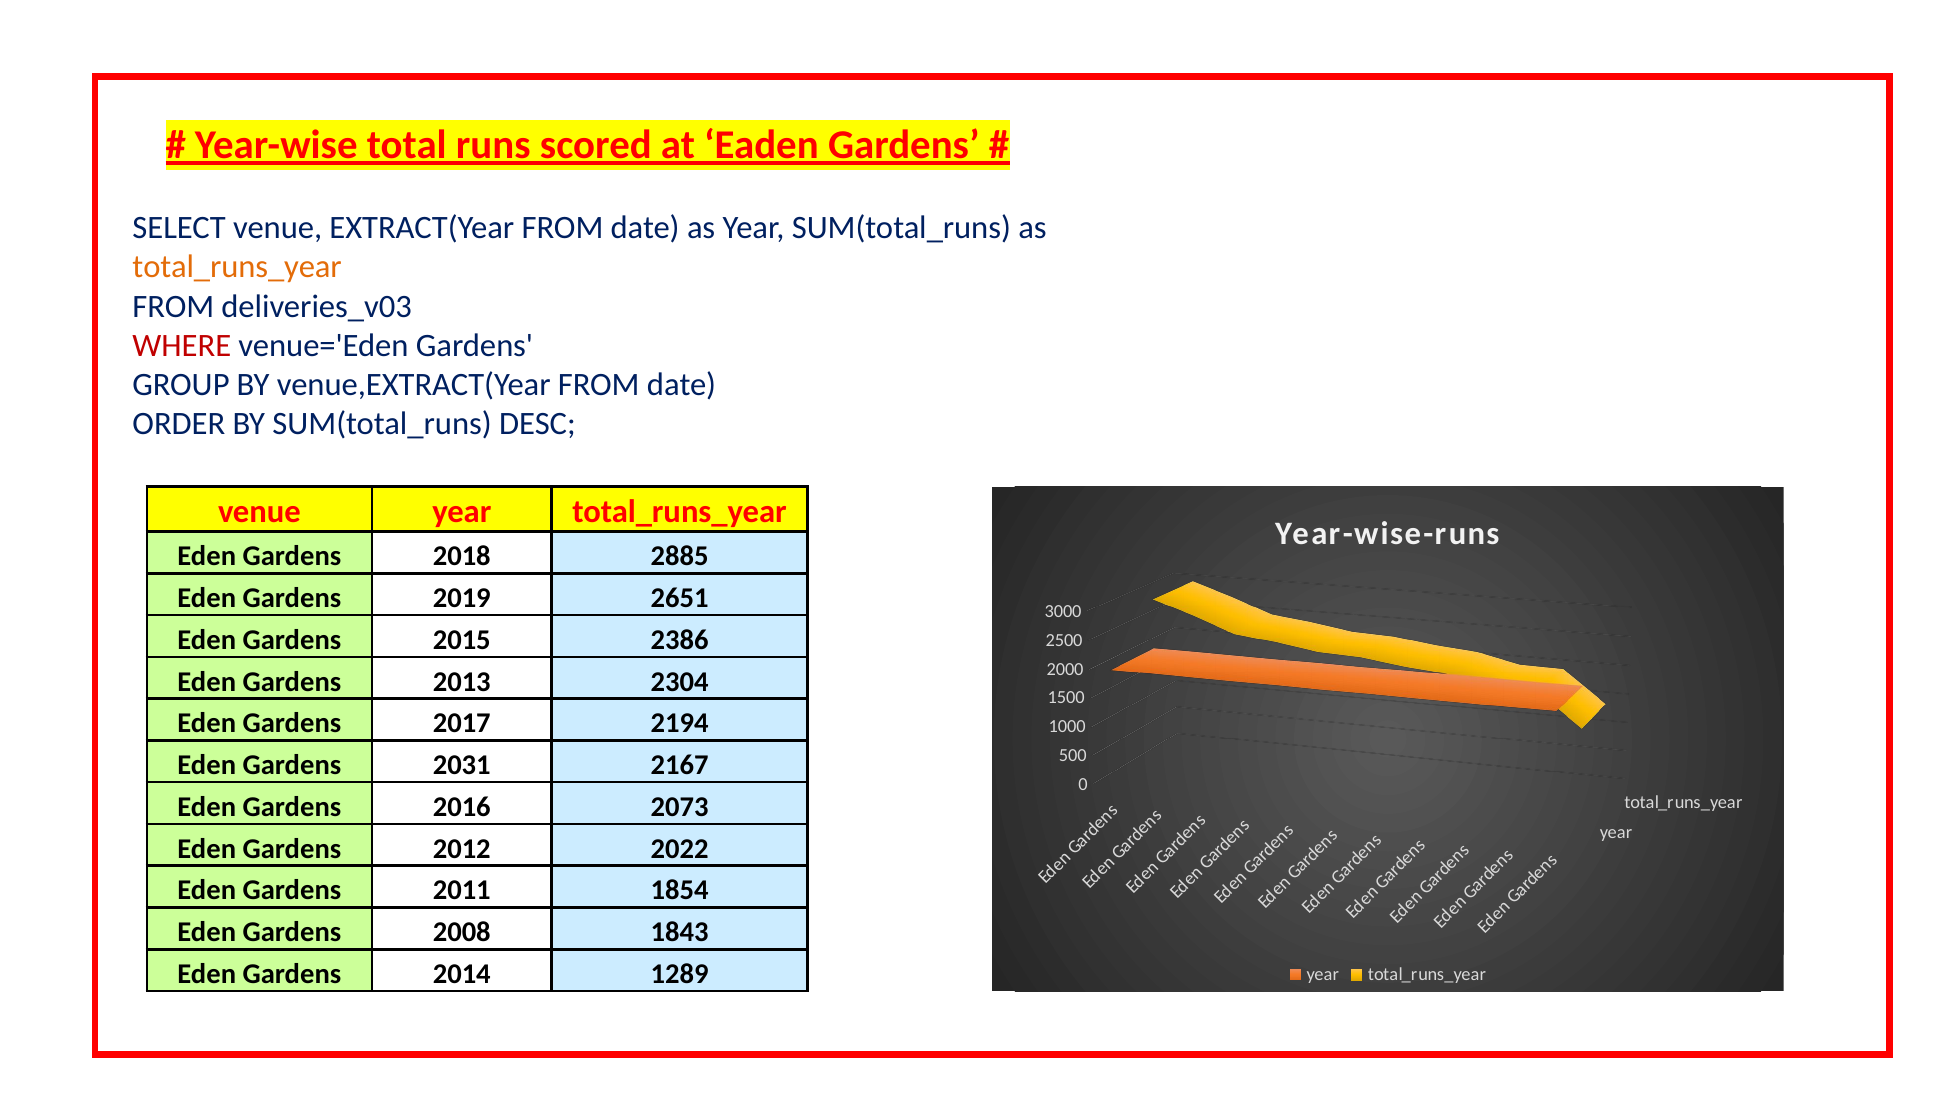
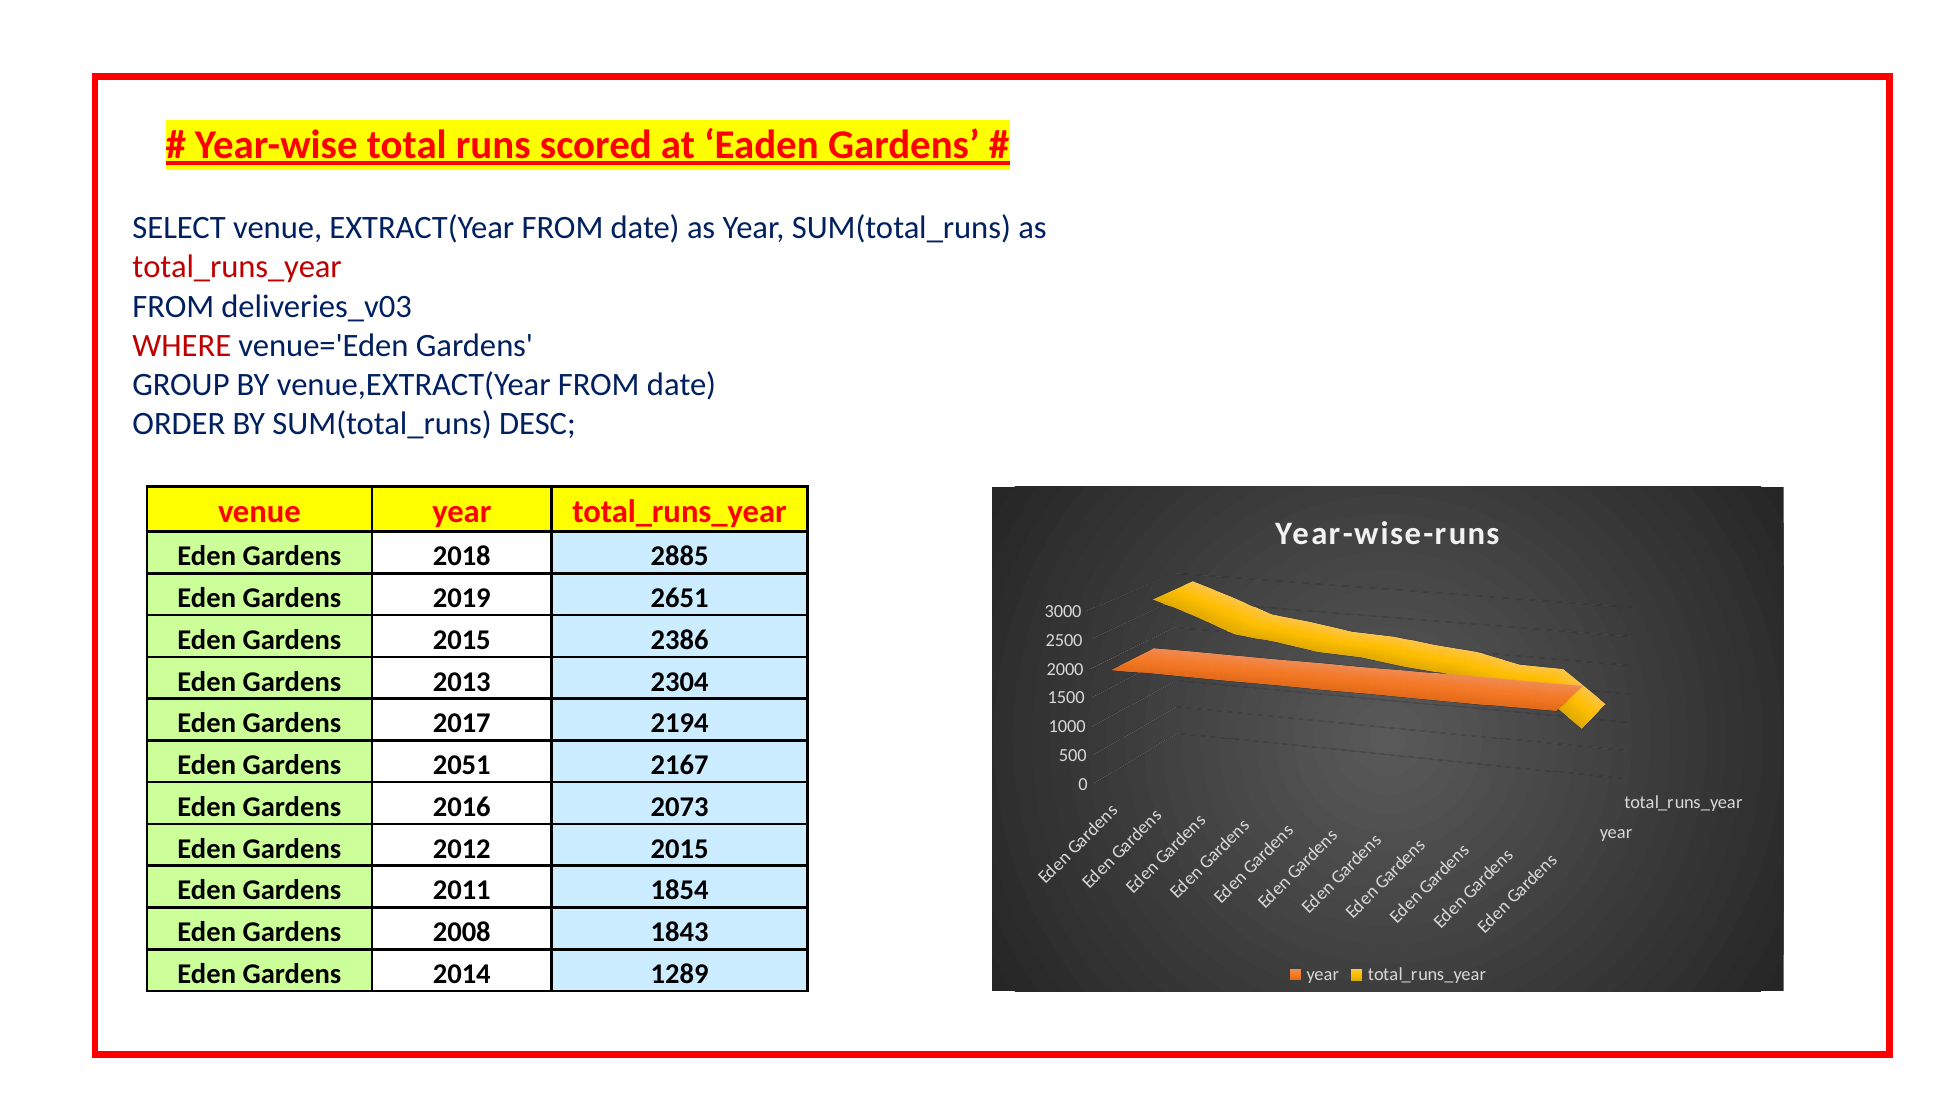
total_runs_year at (237, 267) colour: orange -> red
2031: 2031 -> 2051
2012 2022: 2022 -> 2015
